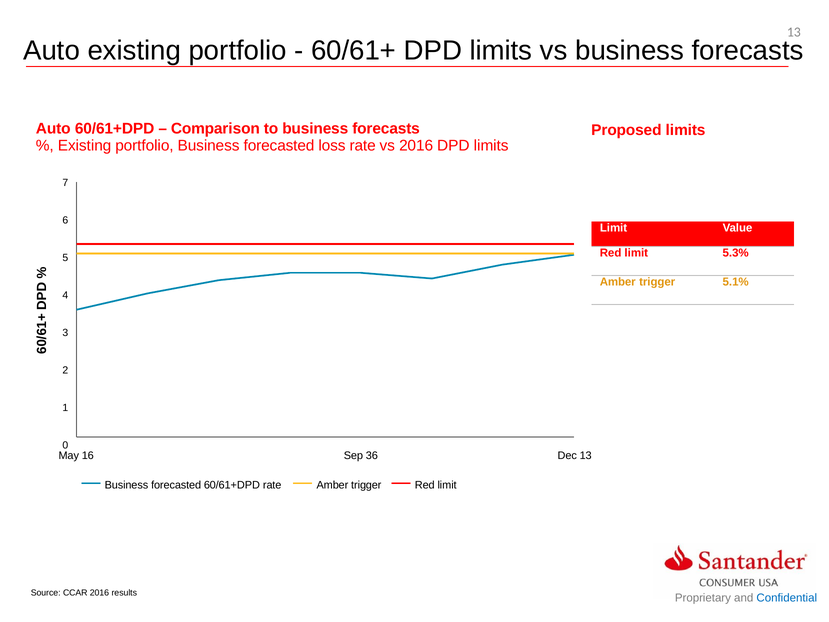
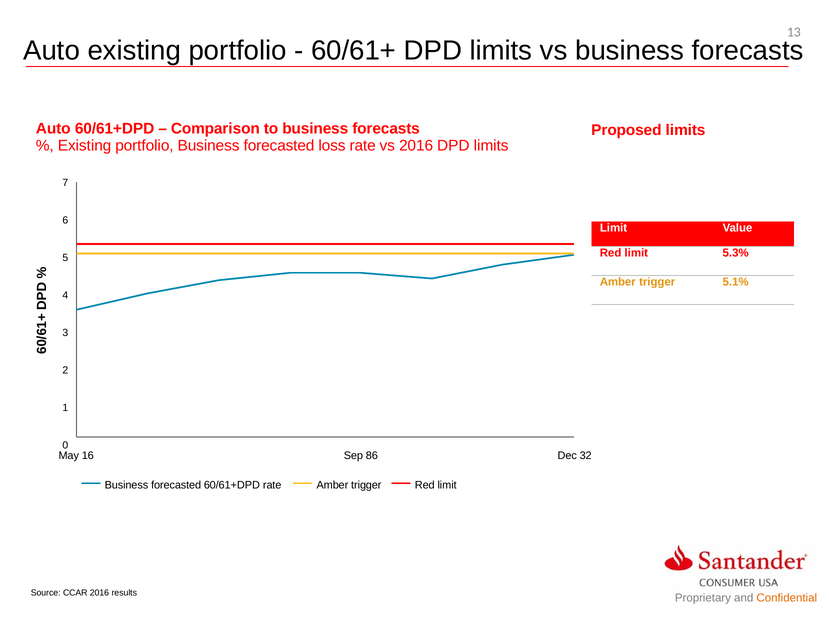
36: 36 -> 86
Dec 13: 13 -> 32
Confidential colour: blue -> orange
